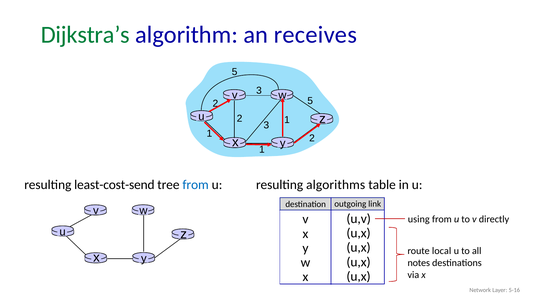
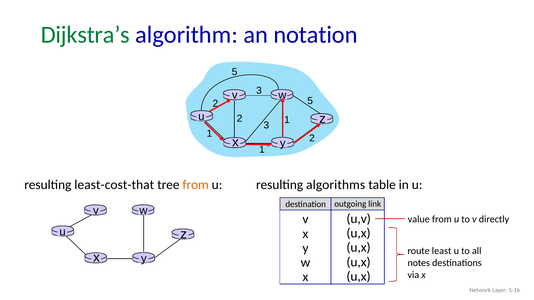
receives: receives -> notation
least-cost-send: least-cost-send -> least-cost-that
from at (196, 185) colour: blue -> orange
using: using -> value
local: local -> least
